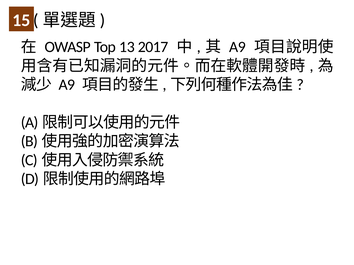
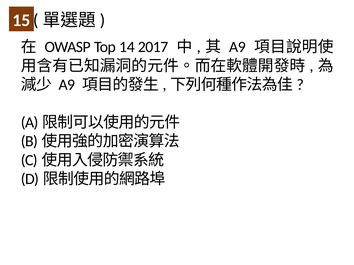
13: 13 -> 14
